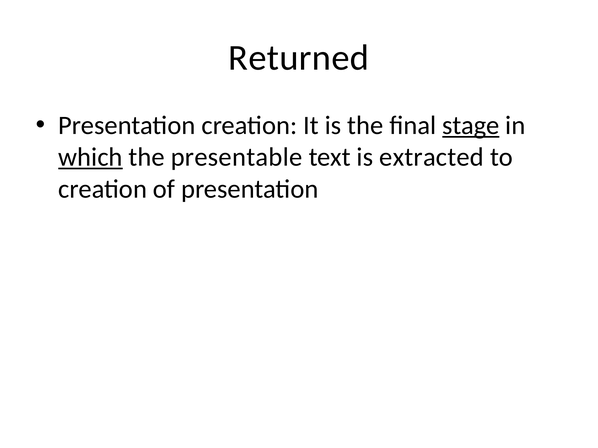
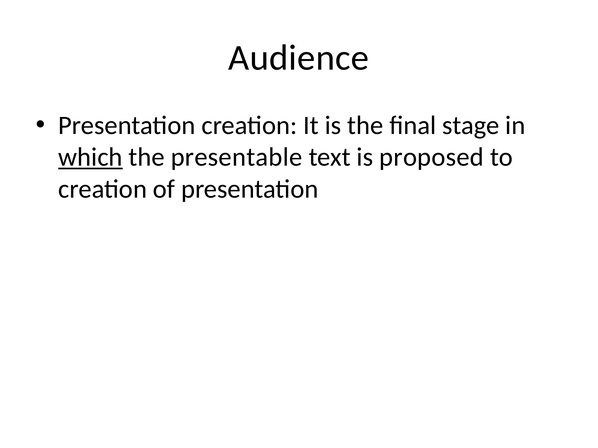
Returned: Returned -> Audience
stage underline: present -> none
extracted: extracted -> proposed
